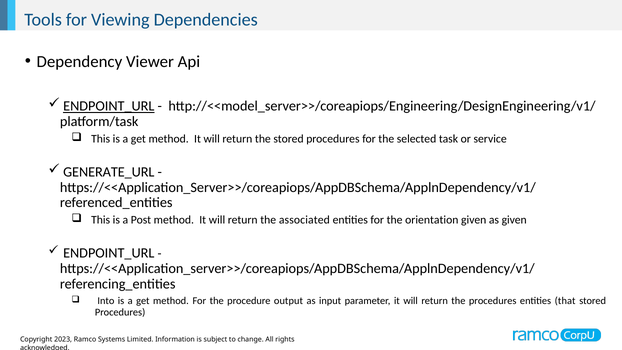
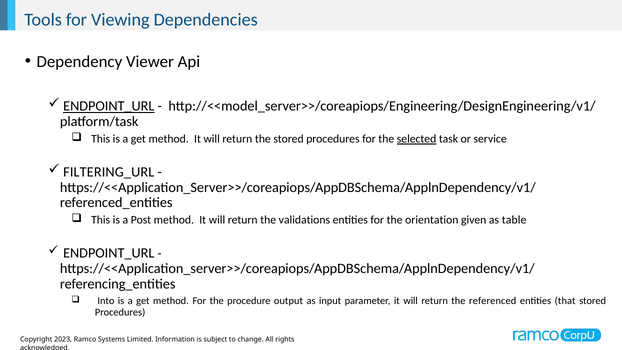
selected underline: none -> present
GENERATE_URL: GENERATE_URL -> FILTERING_URL
associated: associated -> validations
as given: given -> table
the procedures: procedures -> referenced
